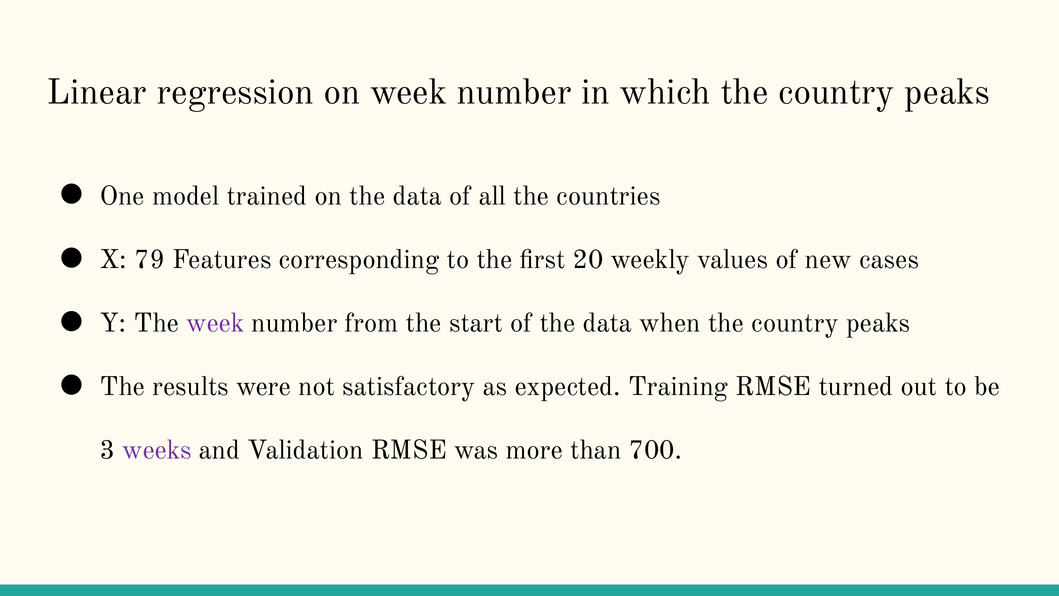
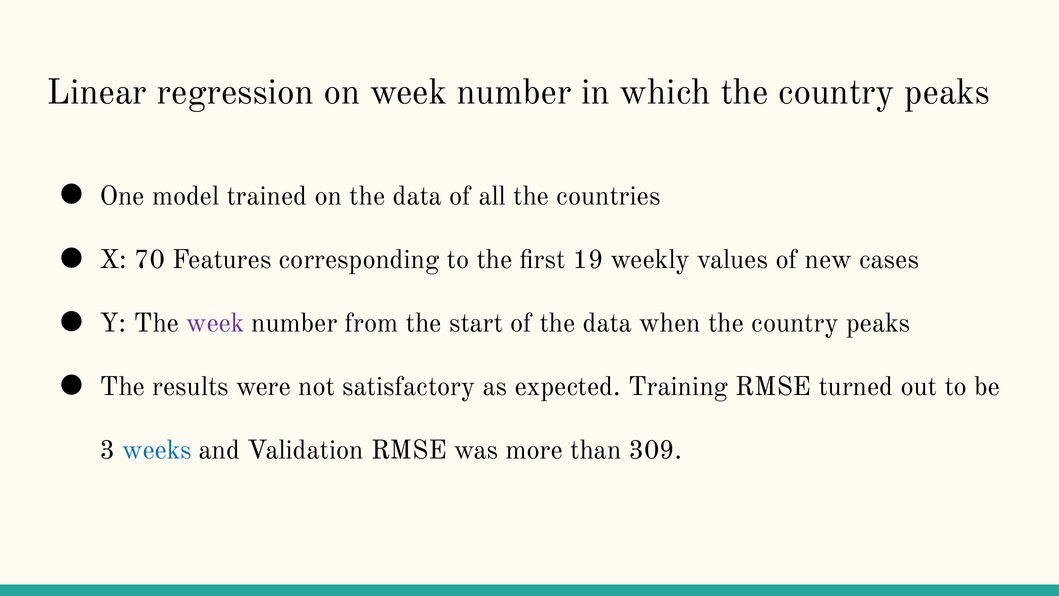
79: 79 -> 70
20: 20 -> 19
weeks colour: purple -> blue
700: 700 -> 309
